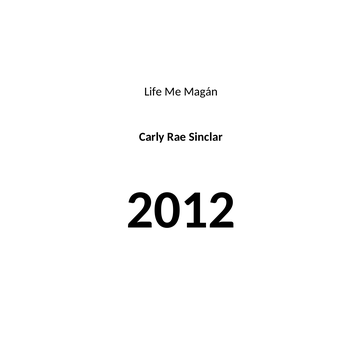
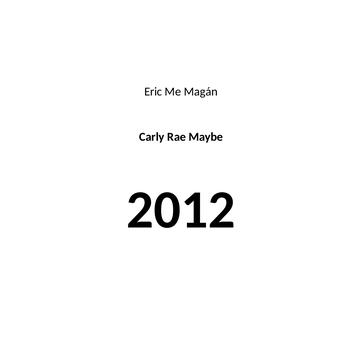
Life: Life -> Eric
Sinclar: Sinclar -> Maybe
